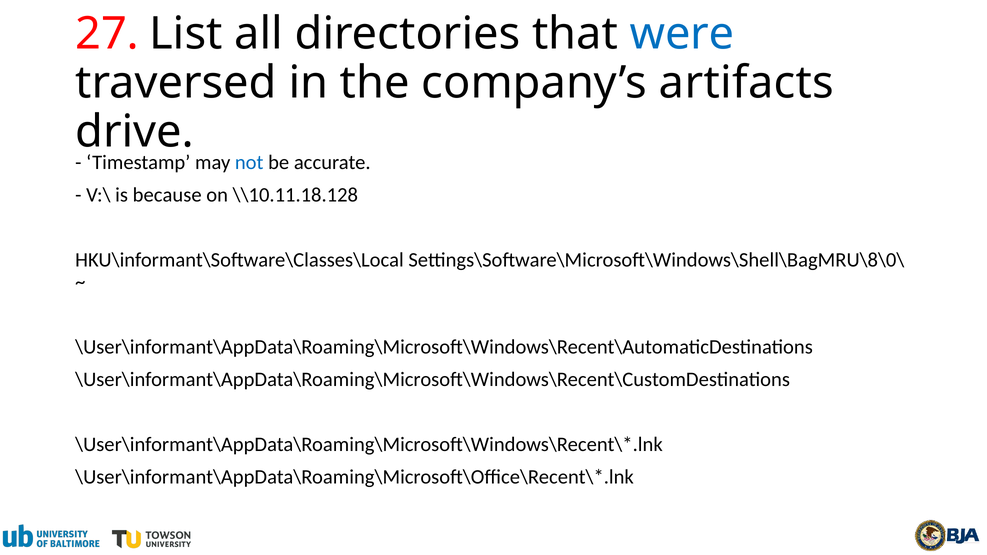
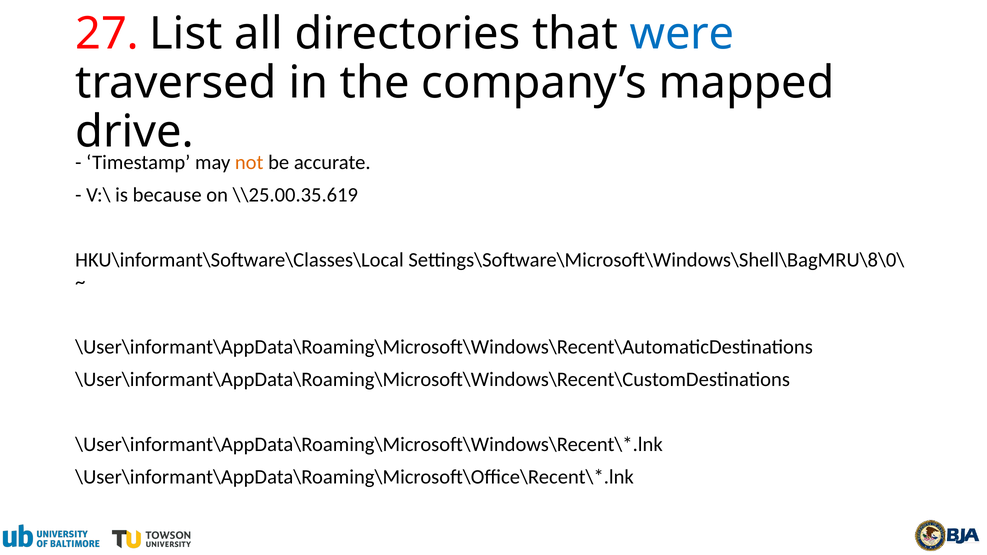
artifacts: artifacts -> mapped
not colour: blue -> orange
\\10.11.18.128: \\10.11.18.128 -> \\25.00.35.619
